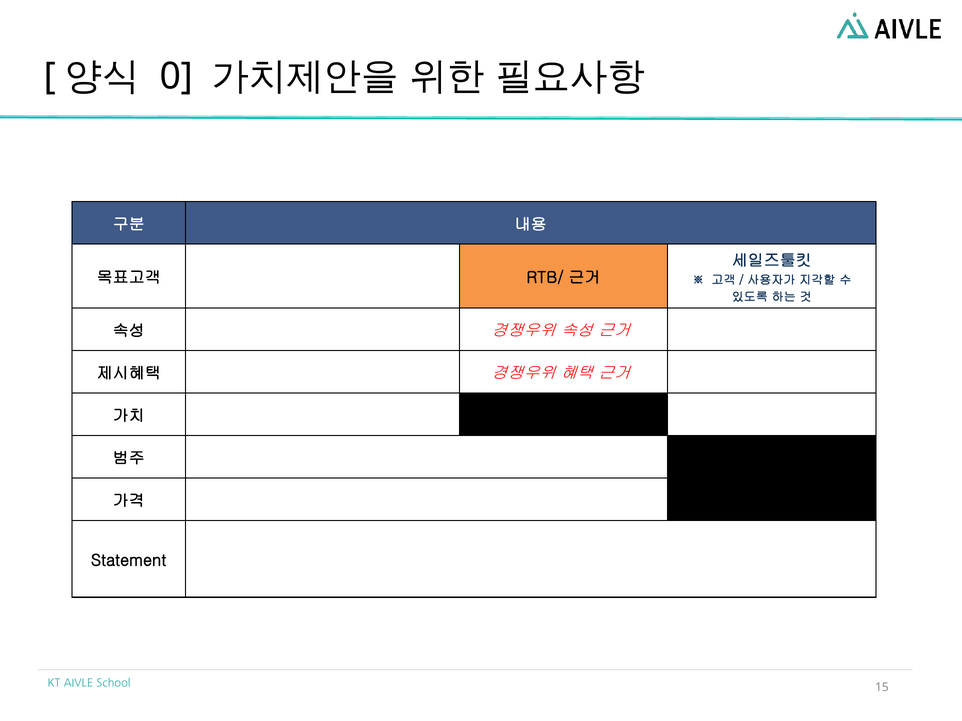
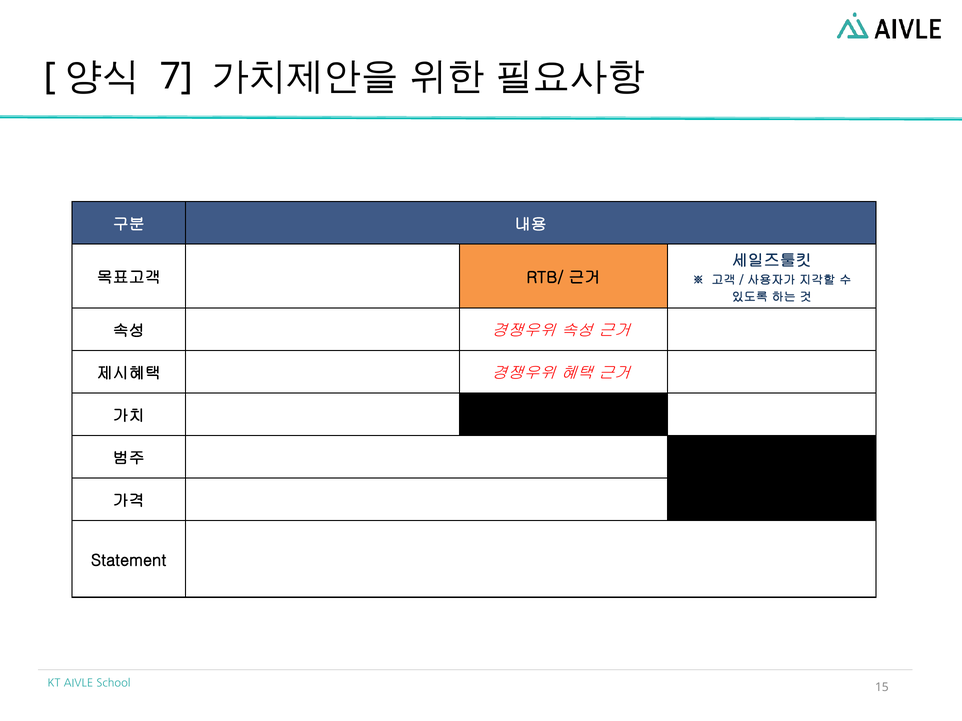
0: 0 -> 7
